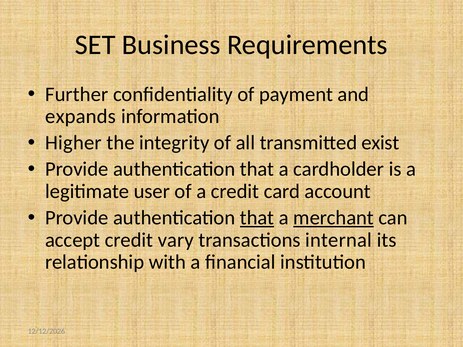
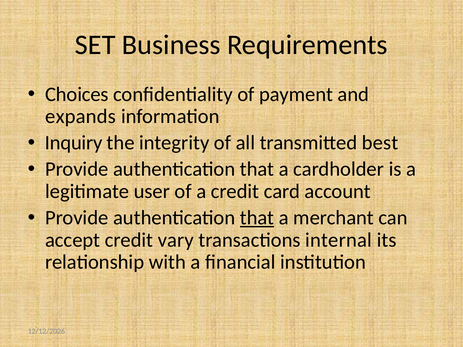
Further: Further -> Choices
Higher: Higher -> Inquiry
exist: exist -> best
merchant underline: present -> none
